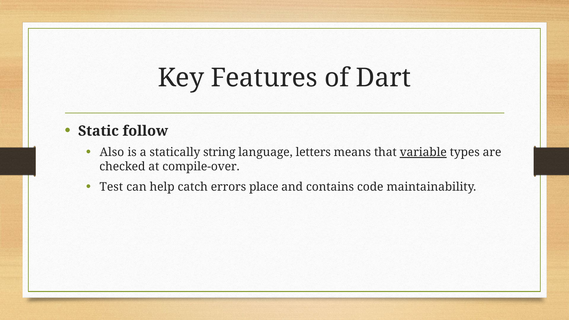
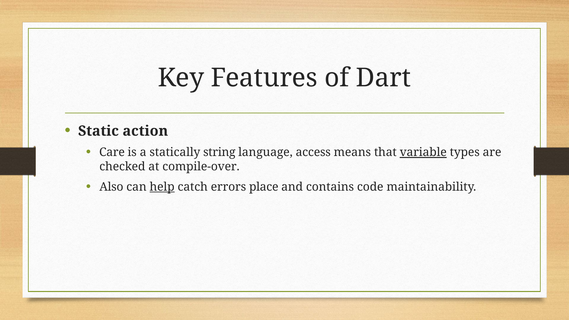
follow: follow -> action
Also: Also -> Care
letters: letters -> access
Test: Test -> Also
help underline: none -> present
